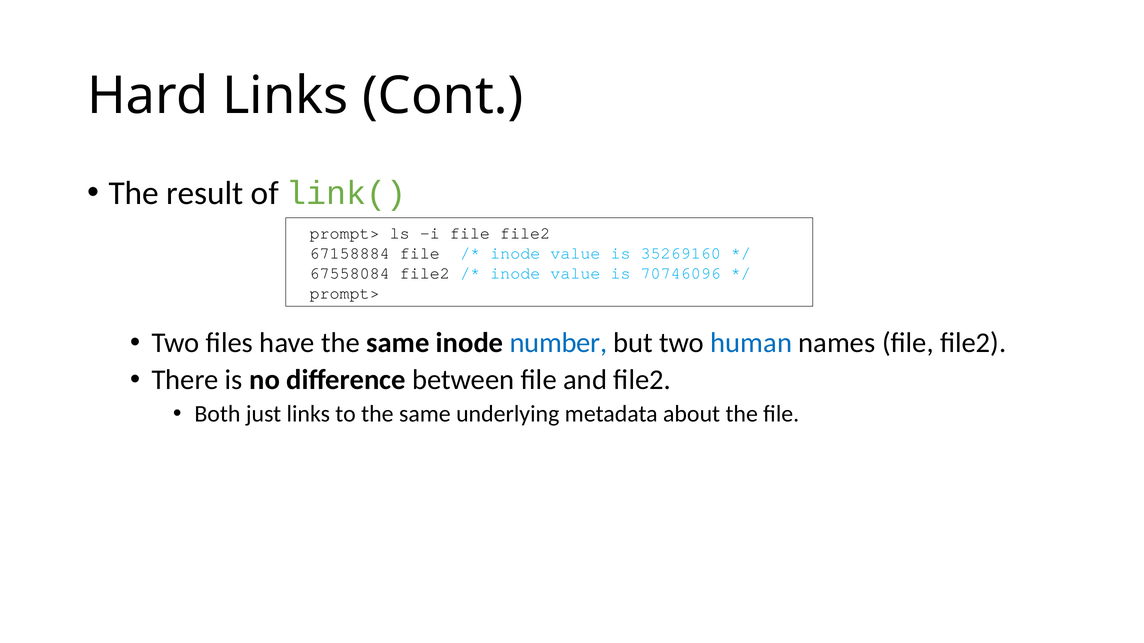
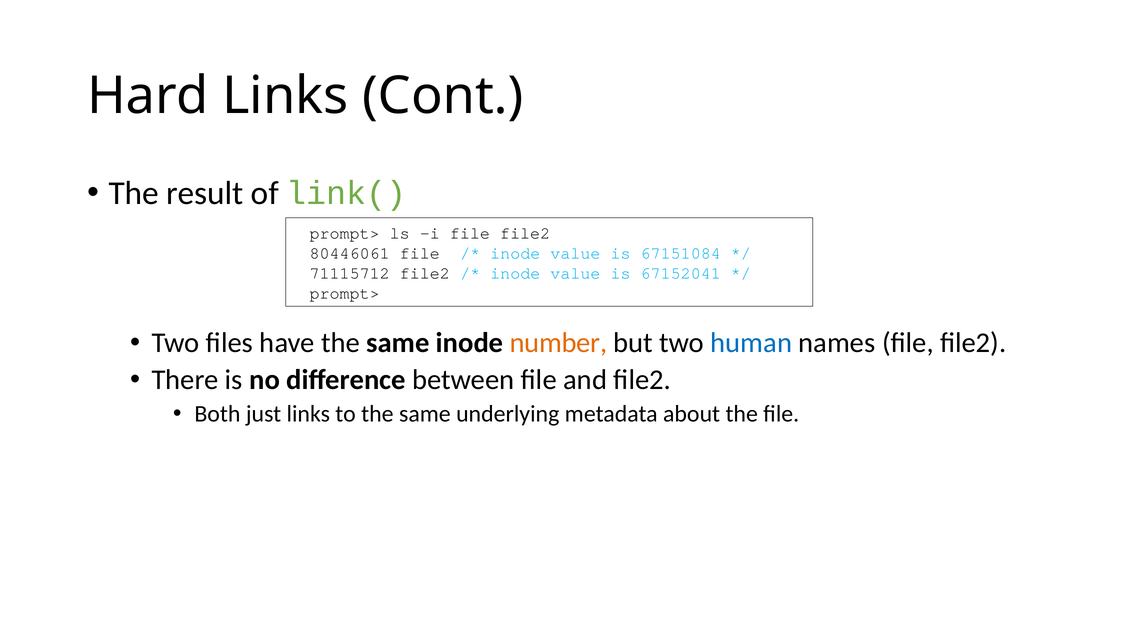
67158884: 67158884 -> 80446061
35269160: 35269160 -> 67151084
67558084: 67558084 -> 71115712
70746096: 70746096 -> 67152041
number colour: blue -> orange
